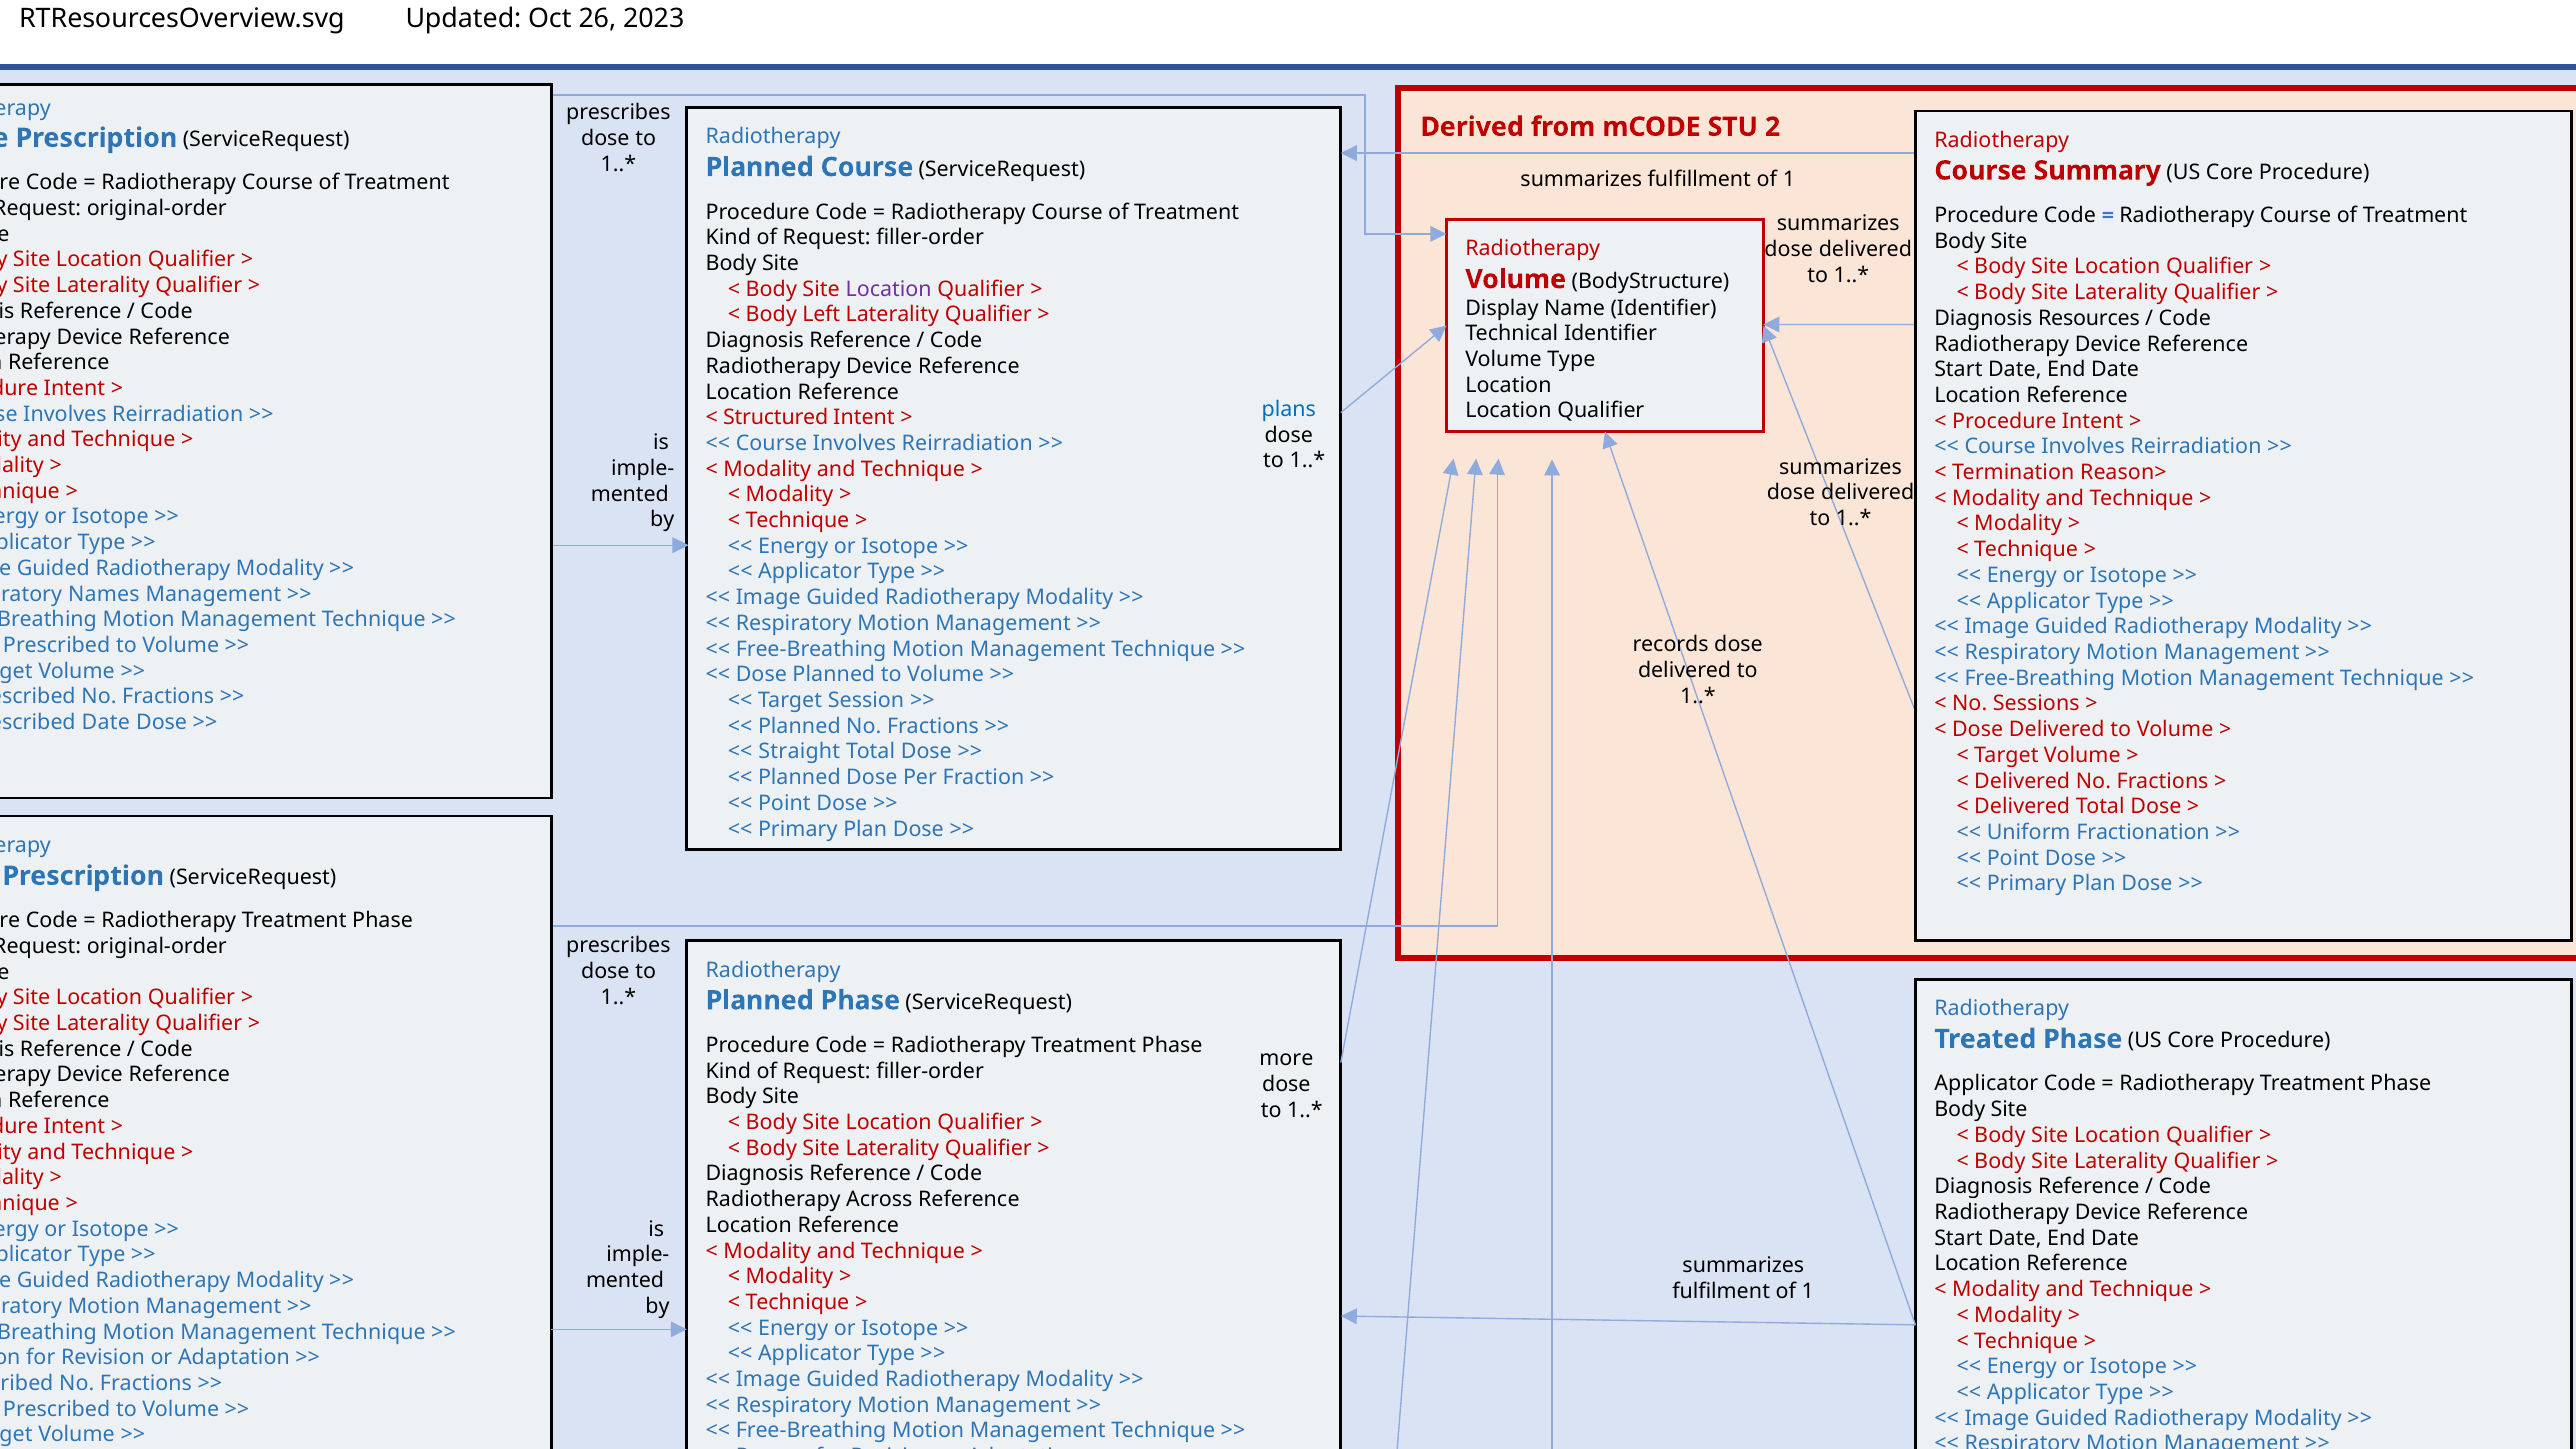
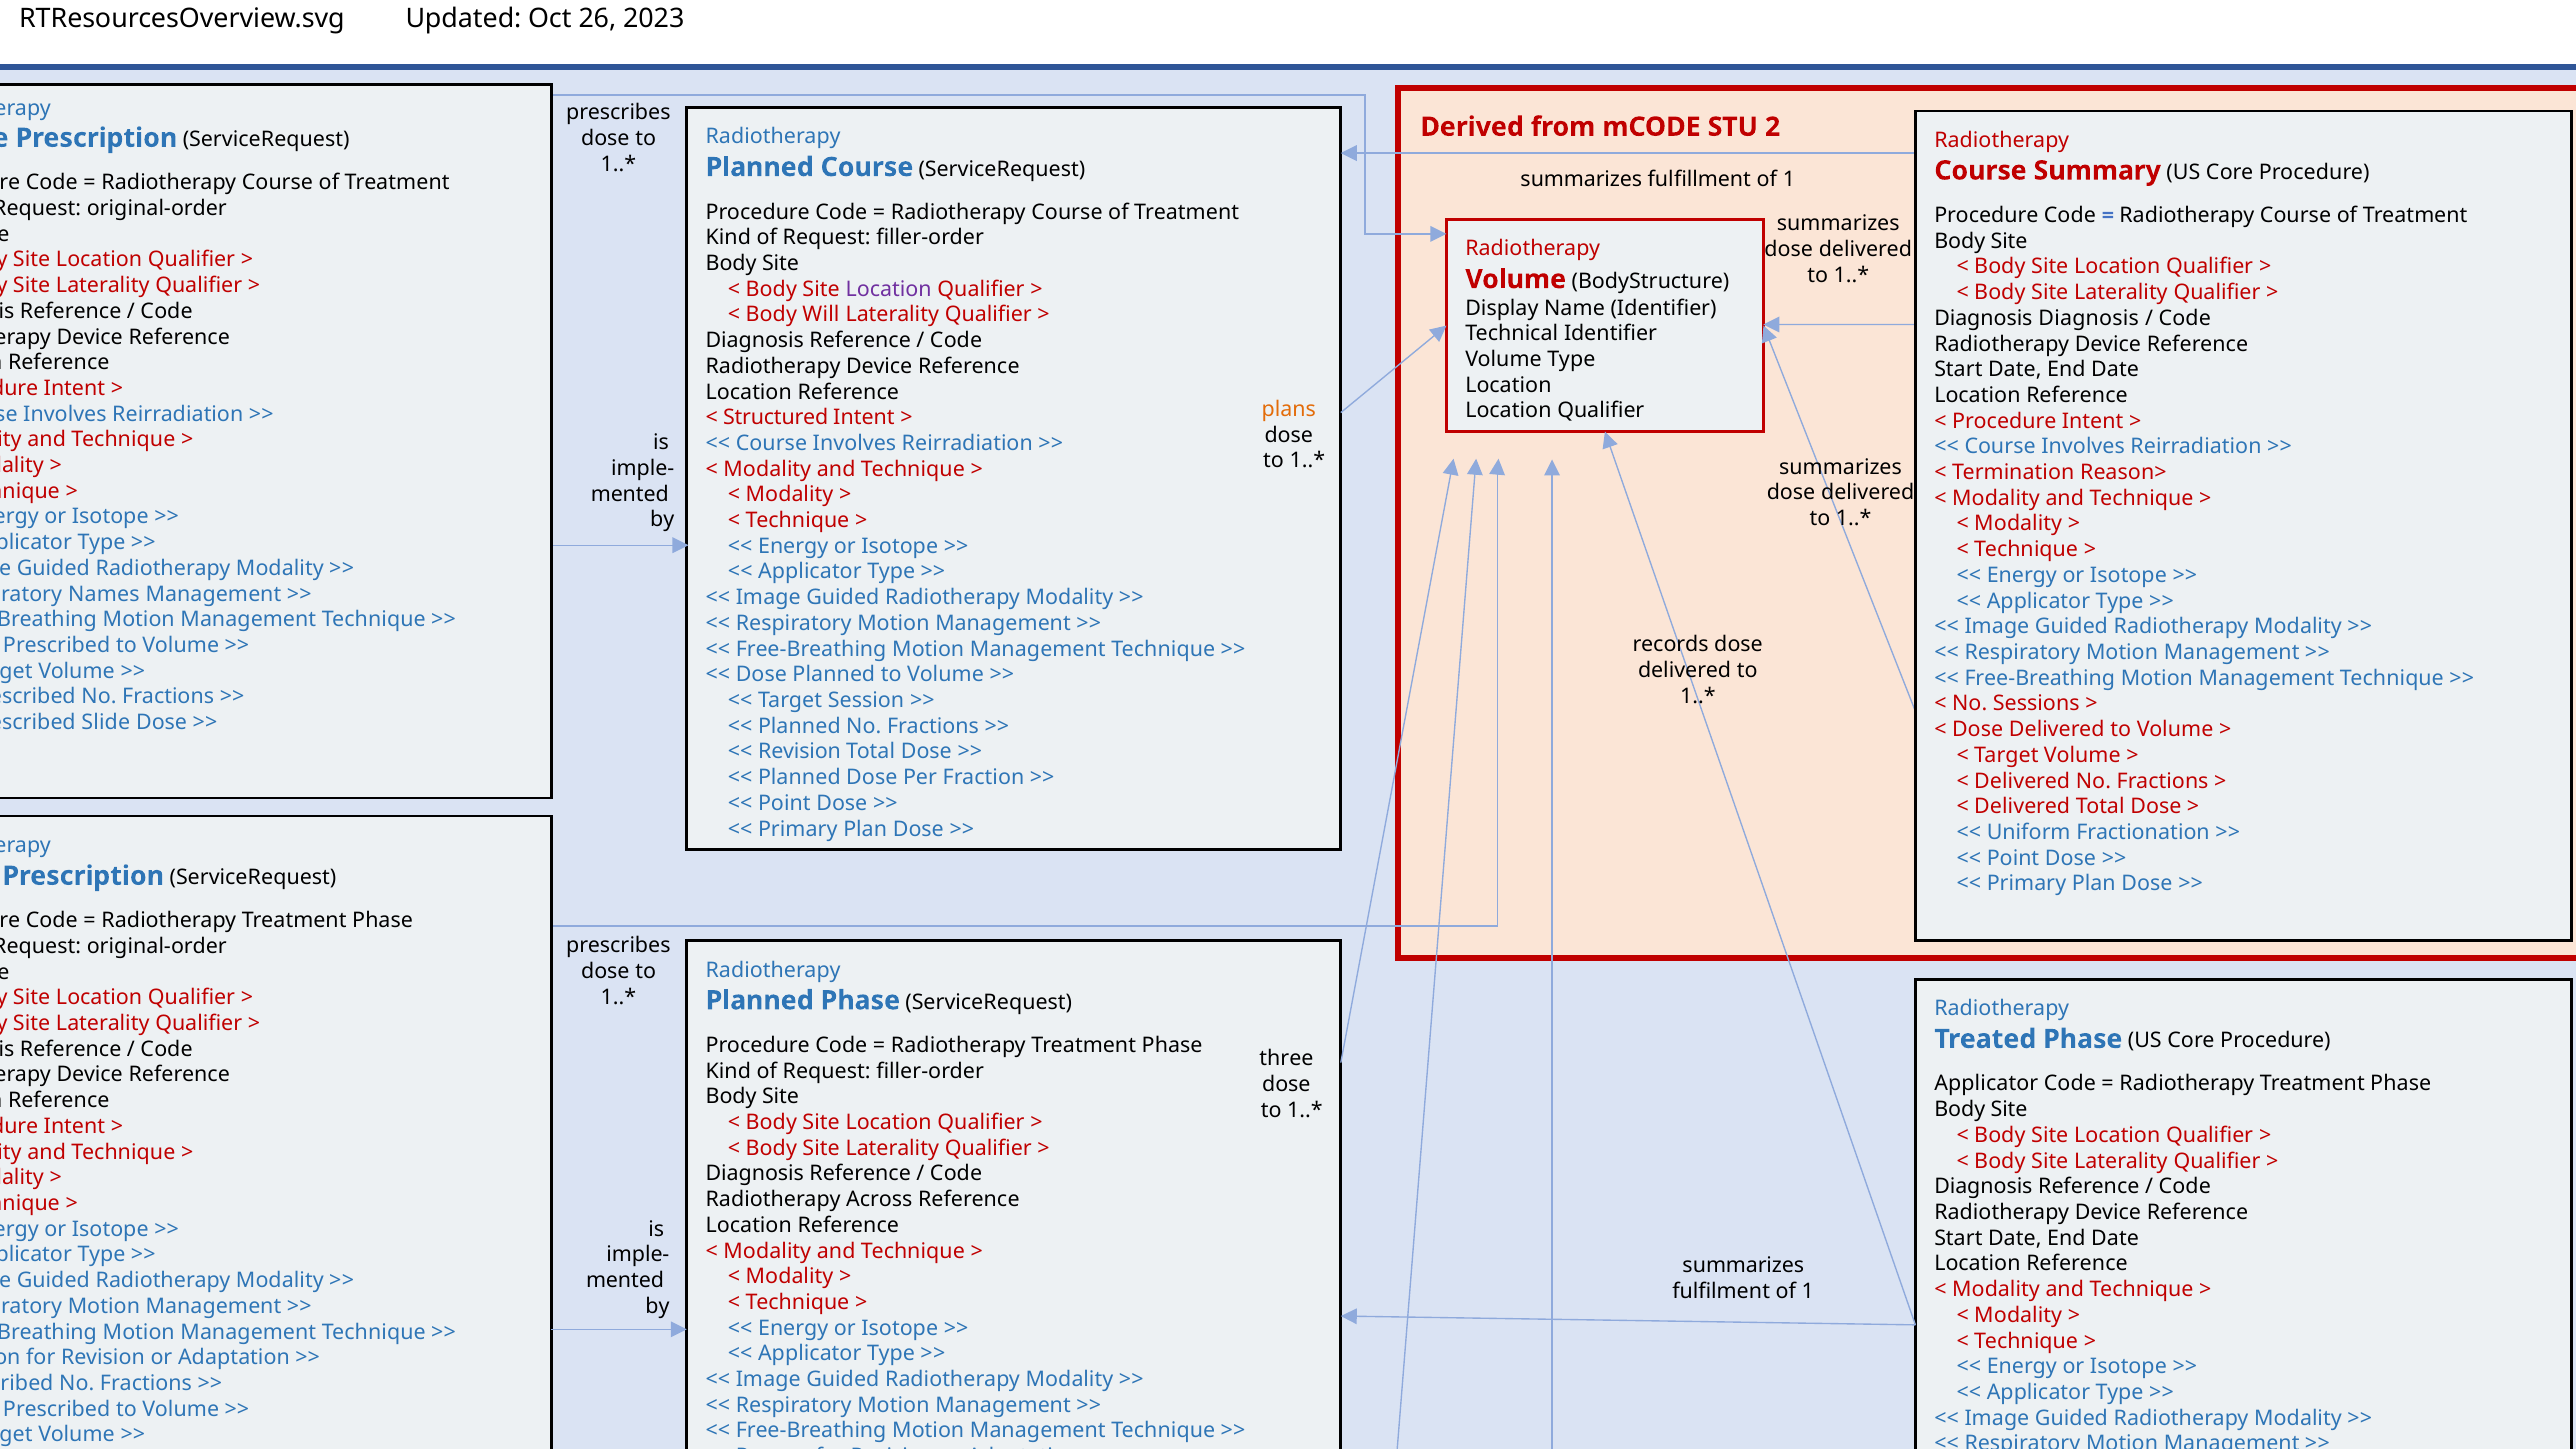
Left: Left -> Will
Diagnosis Resources: Resources -> Diagnosis
plans colour: blue -> orange
Date at (106, 723): Date -> Slide
Straight at (799, 752): Straight -> Revision
more: more -> three
